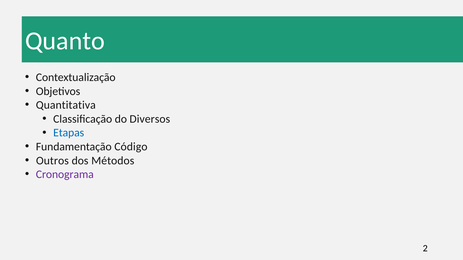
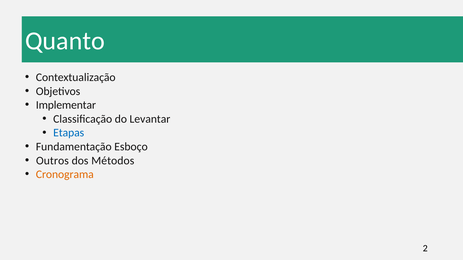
Quantitativa: Quantitativa -> Implementar
Diversos: Diversos -> Levantar
Código: Código -> Esboço
Cronograma colour: purple -> orange
